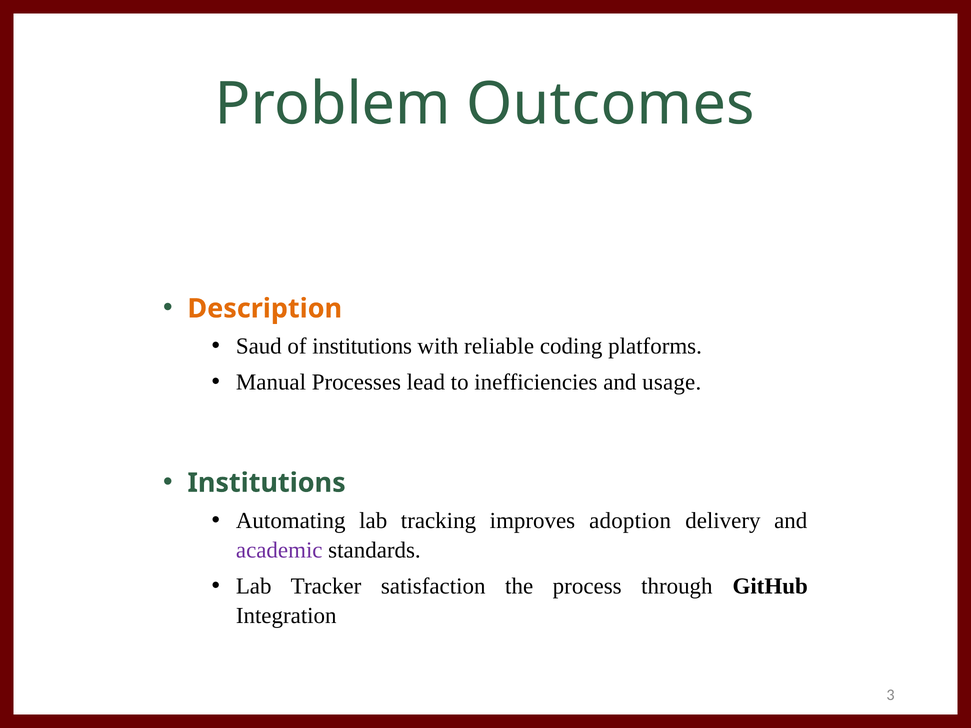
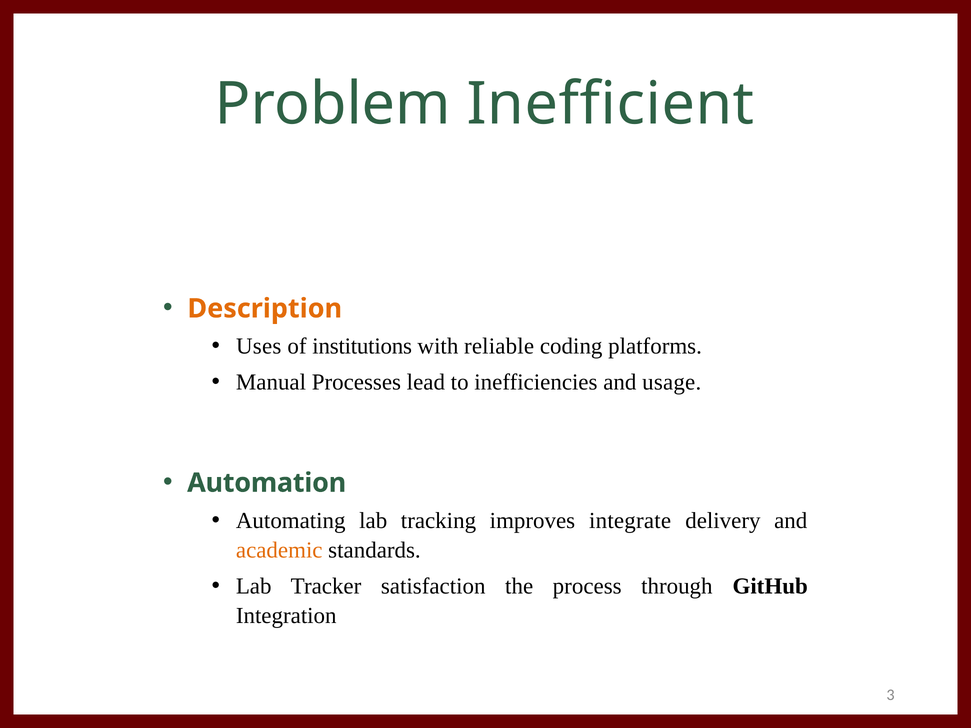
Outcomes: Outcomes -> Inefficient
Saud: Saud -> Uses
Institutions at (267, 483): Institutions -> Automation
adoption: adoption -> integrate
academic colour: purple -> orange
